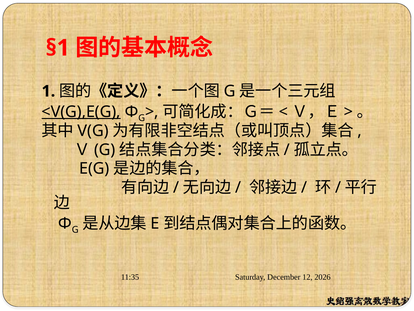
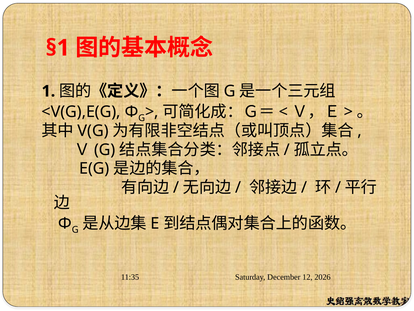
<V(G),E(G underline: present -> none
